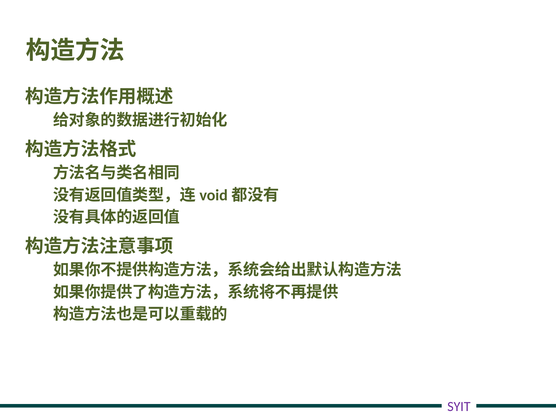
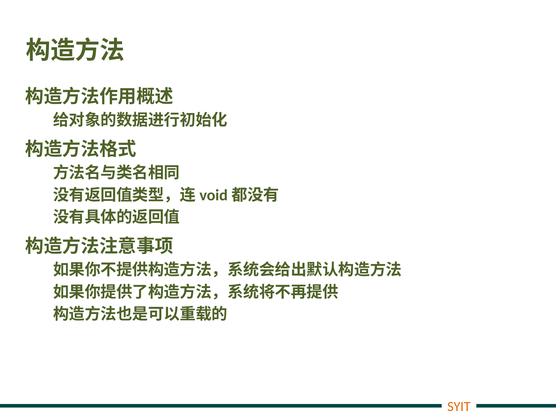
SYIT colour: purple -> orange
